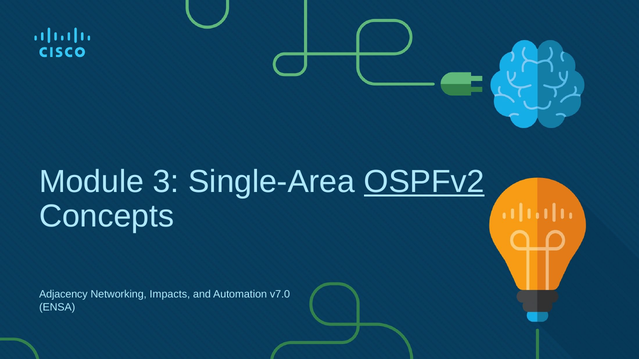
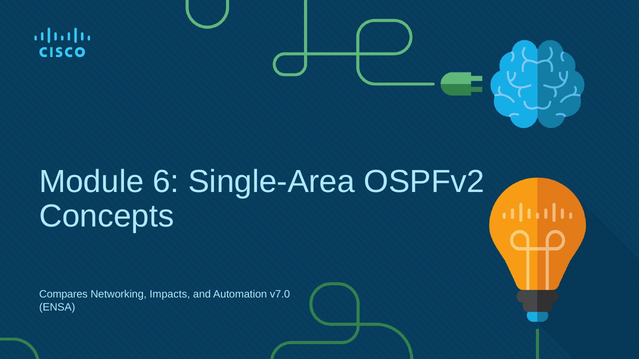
3: 3 -> 6
OSPFv2 underline: present -> none
Adjacency: Adjacency -> Compares
